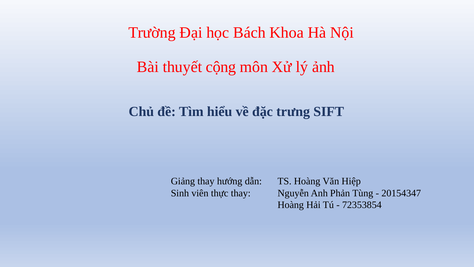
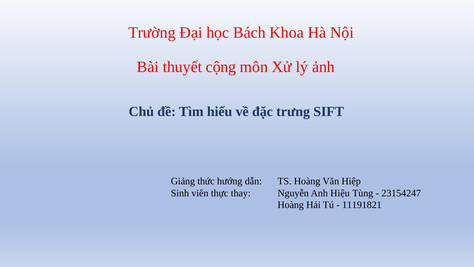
Giảng thay: thay -> thức
Phản: Phản -> Hiệu
20154347: 20154347 -> 23154247
72353854: 72353854 -> 11191821
